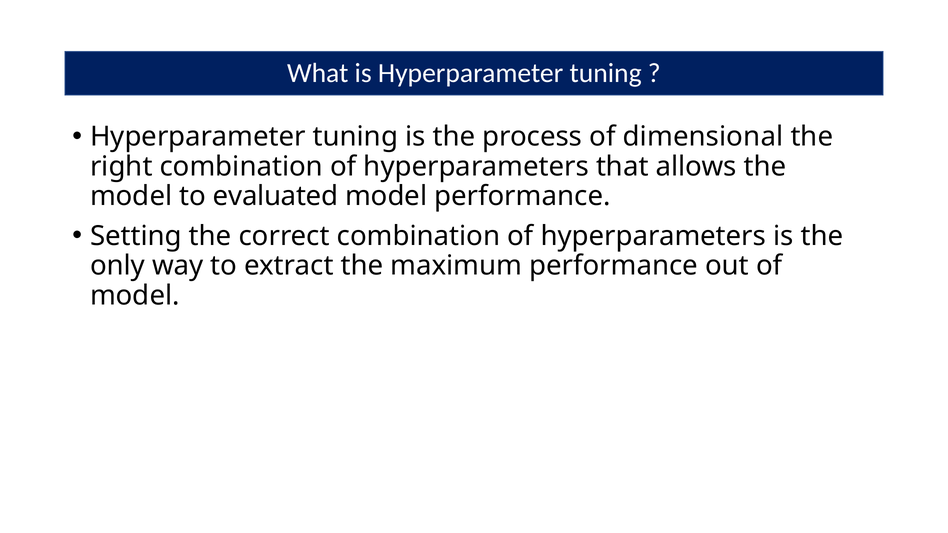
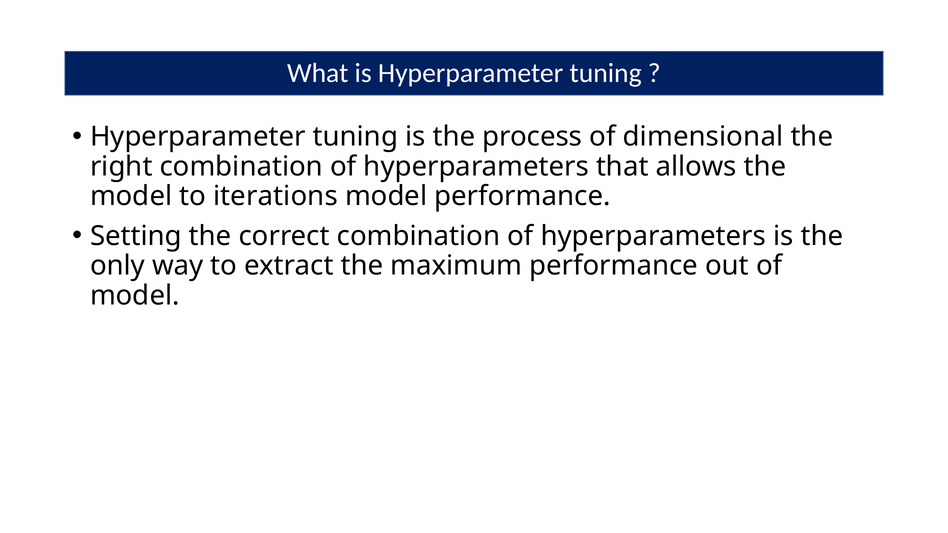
evaluated: evaluated -> iterations
